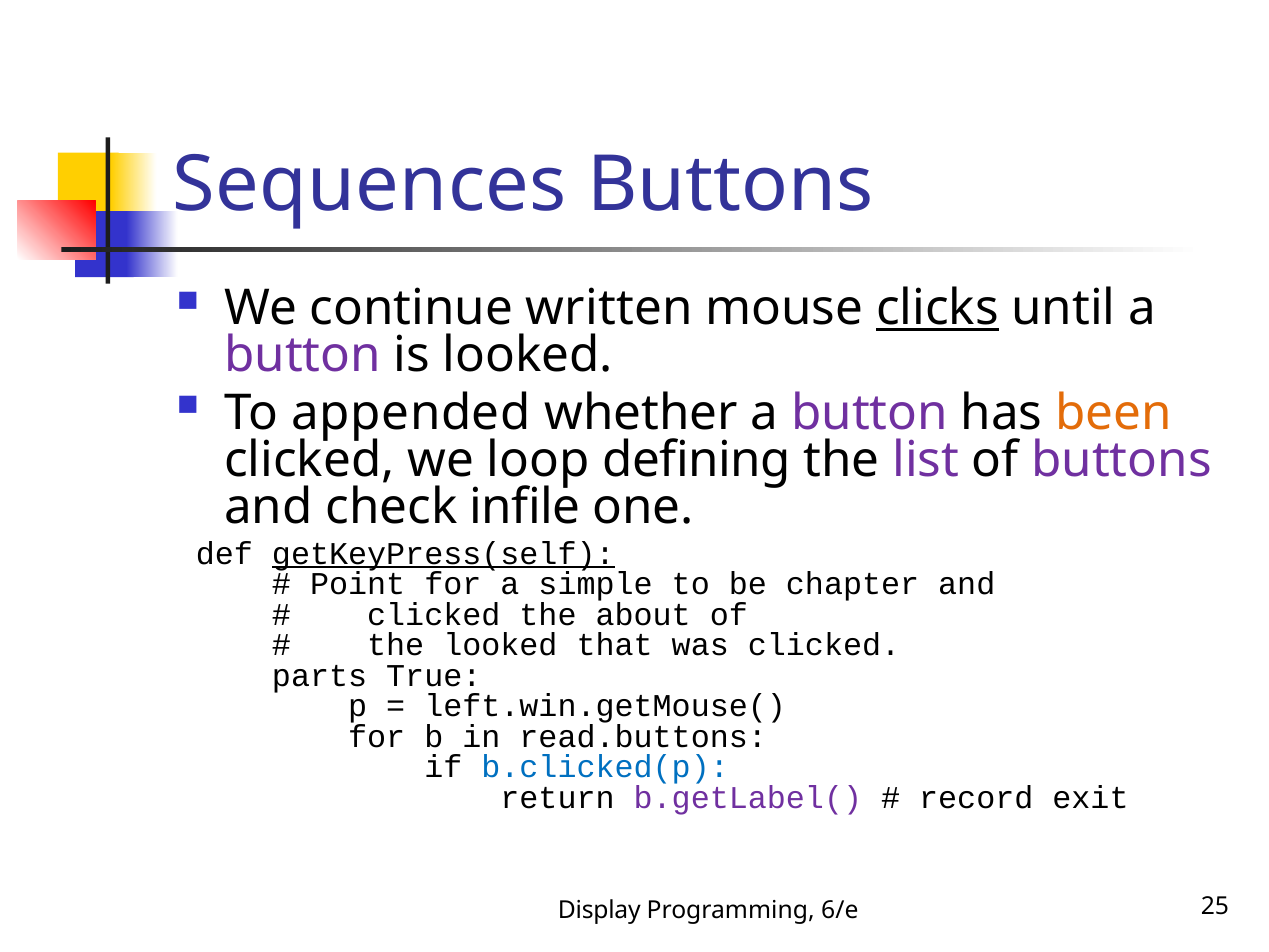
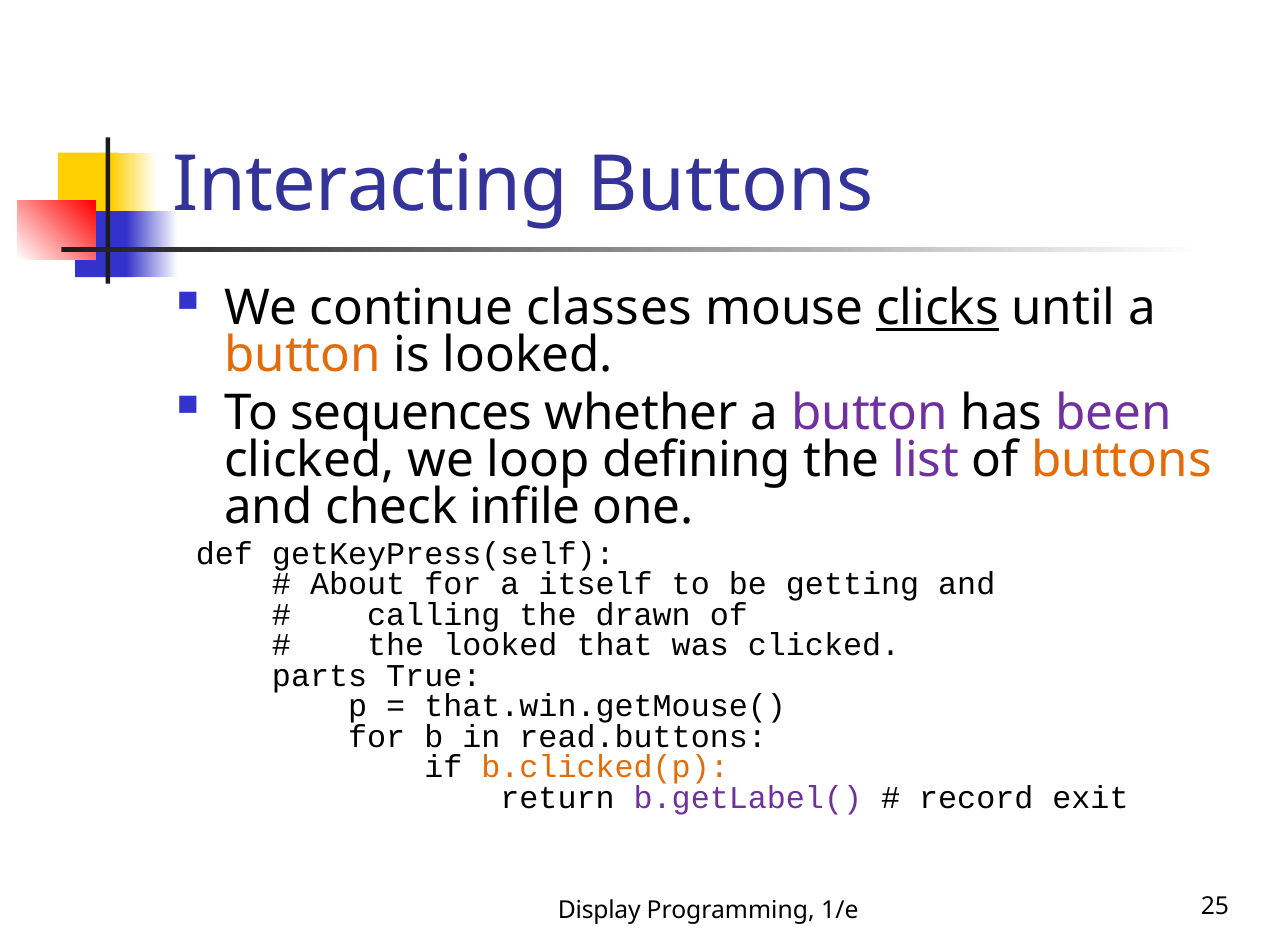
Sequences: Sequences -> Interacting
written: written -> classes
button at (303, 355) colour: purple -> orange
appended: appended -> sequences
been colour: orange -> purple
buttons at (1122, 460) colour: purple -> orange
getKeyPress(self underline: present -> none
Point: Point -> About
simple: simple -> itself
chapter: chapter -> getting
clicked at (434, 615): clicked -> calling
about: about -> drawn
left.win.getMouse(: left.win.getMouse( -> that.win.getMouse(
b.clicked(p colour: blue -> orange
6/e: 6/e -> 1/e
